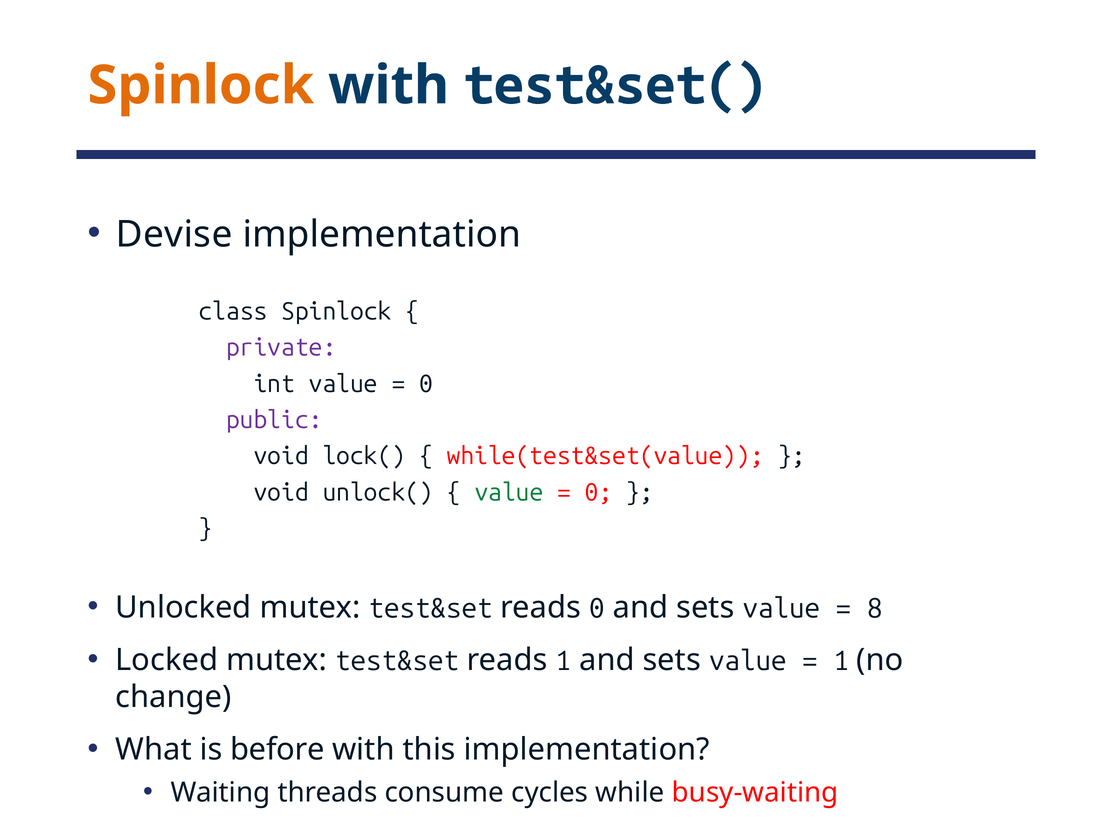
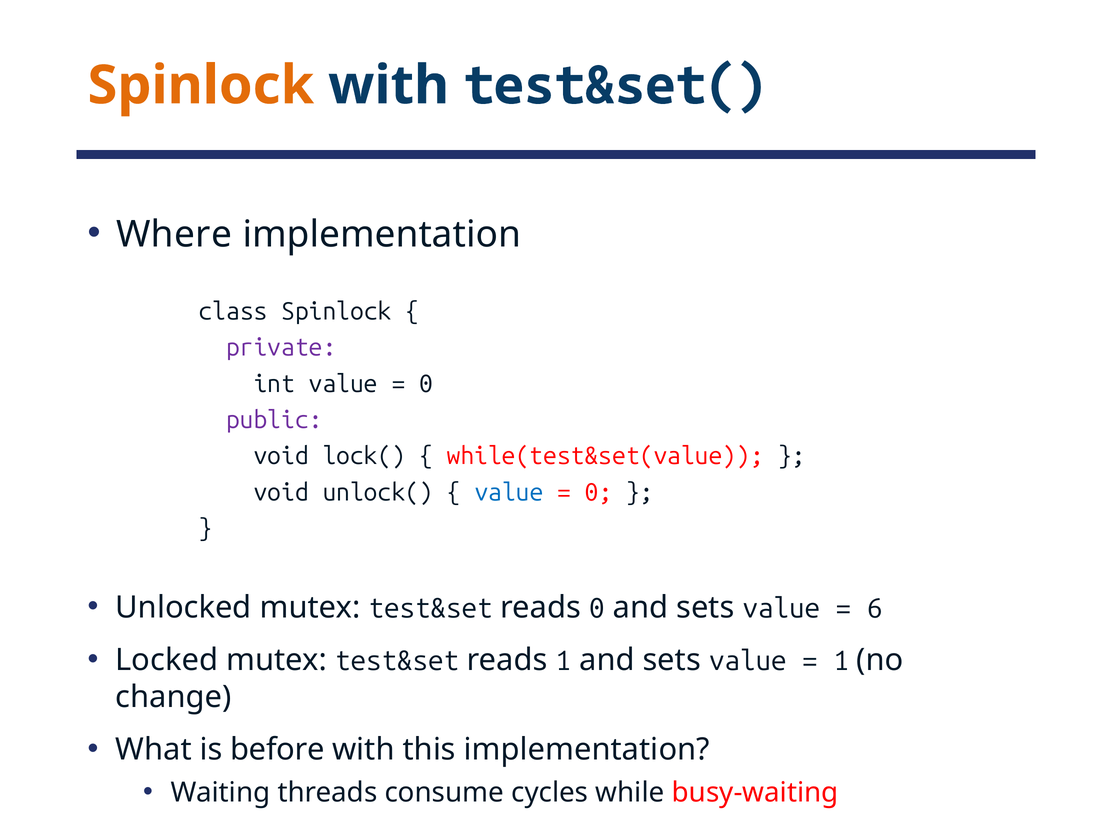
Devise: Devise -> Where
value at (509, 493) colour: green -> blue
8: 8 -> 6
